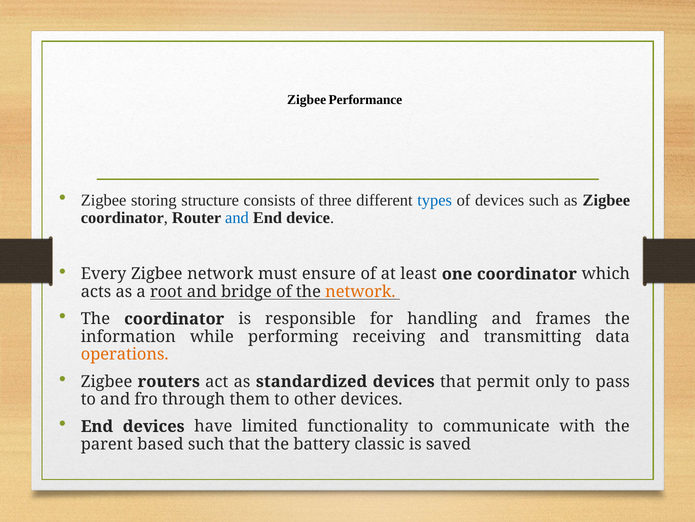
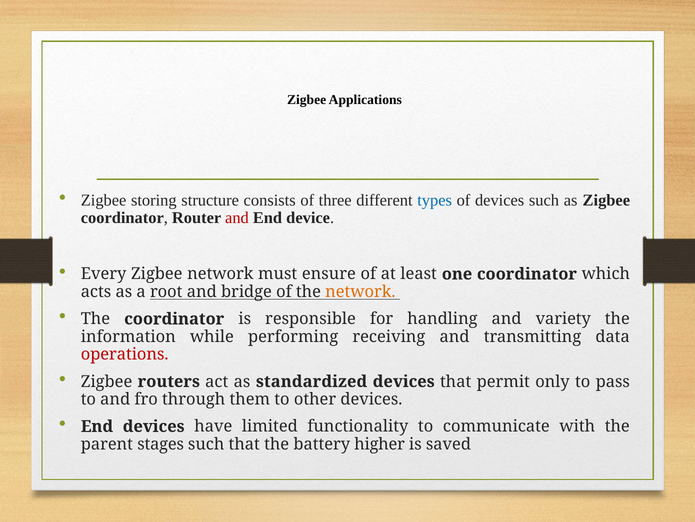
Performance: Performance -> Applications
and at (237, 218) colour: blue -> red
frames: frames -> variety
operations colour: orange -> red
based: based -> stages
classic: classic -> higher
